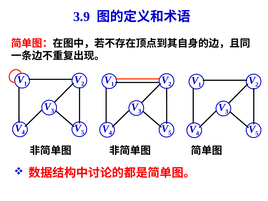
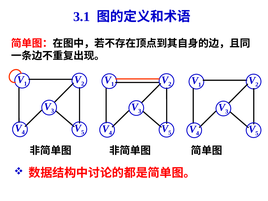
3.9: 3.9 -> 3.1
